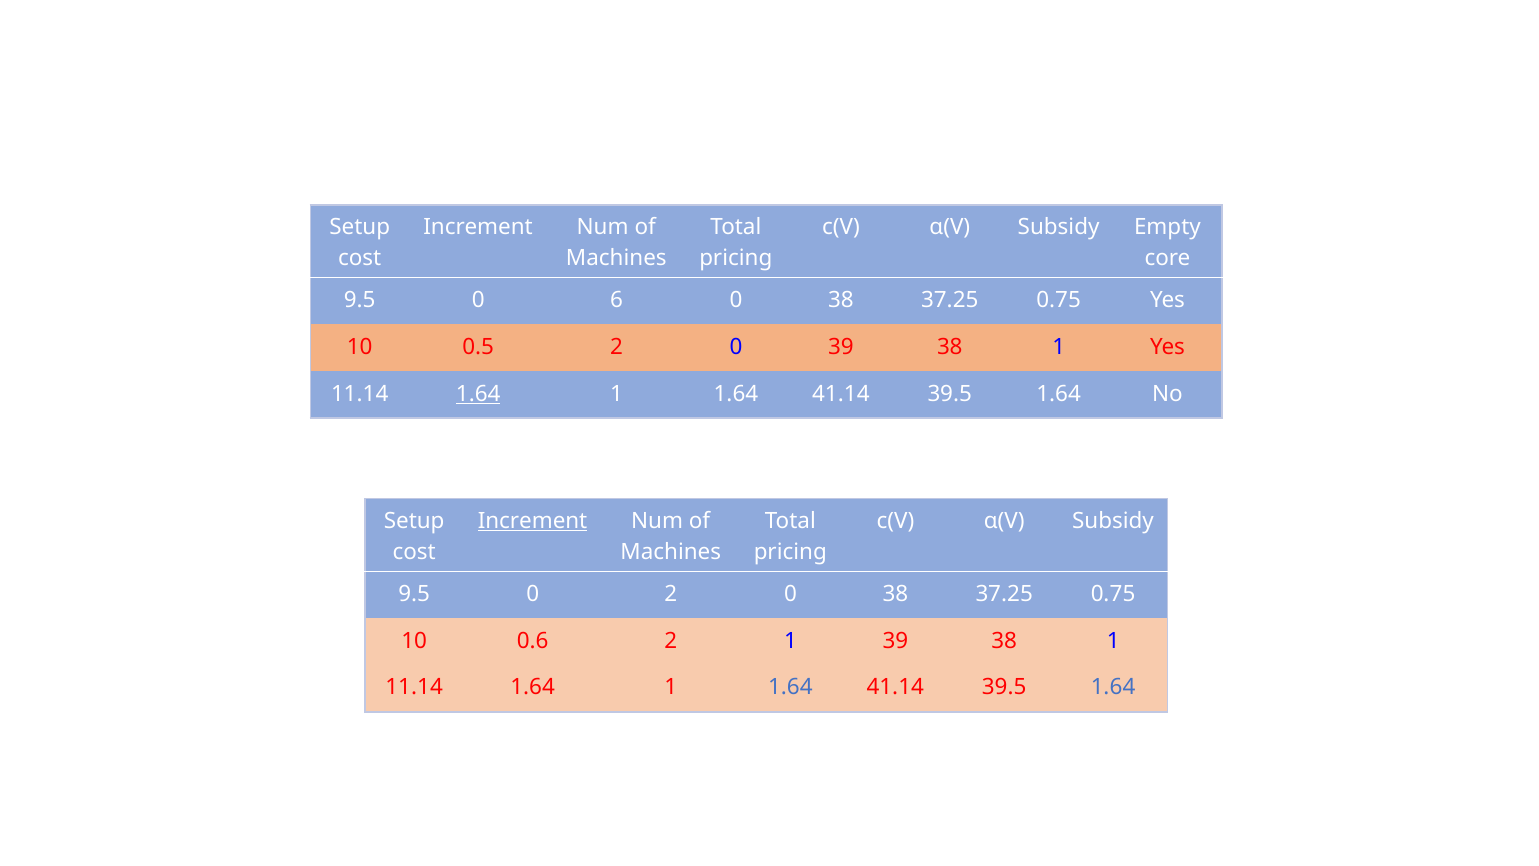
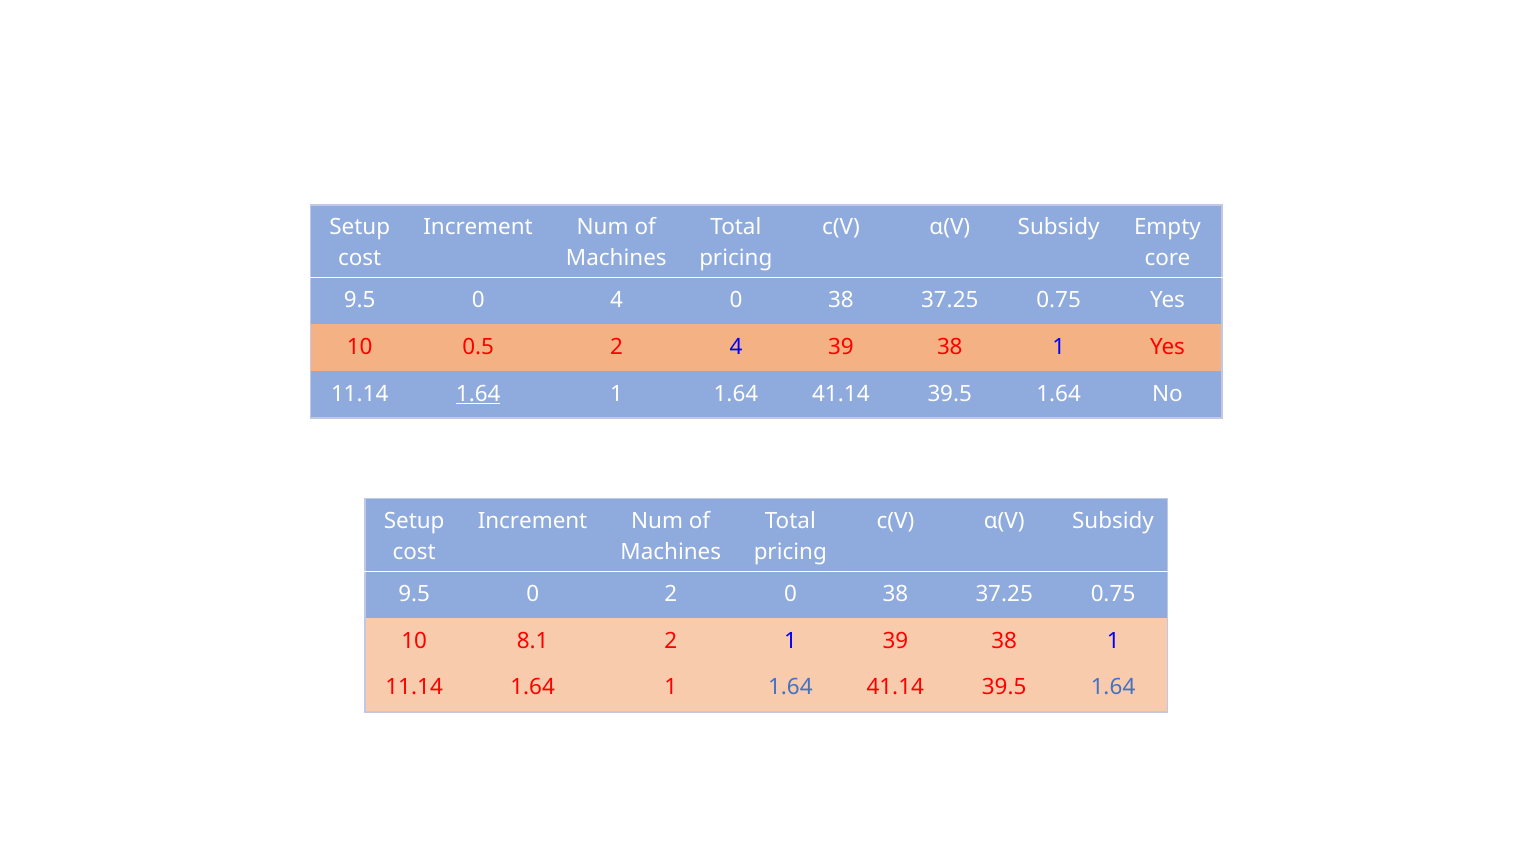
0 6: 6 -> 4
0.5 2 0: 0 -> 4
Increment at (533, 521) underline: present -> none
0.6: 0.6 -> 8.1
